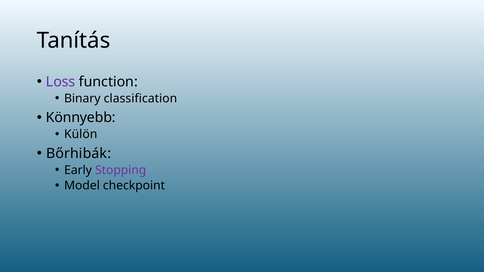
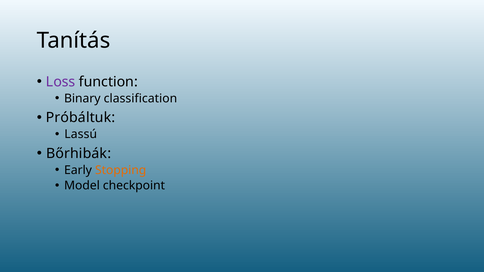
Könnyebb: Könnyebb -> Próbáltuk
Külön: Külön -> Lassú
Stopping colour: purple -> orange
